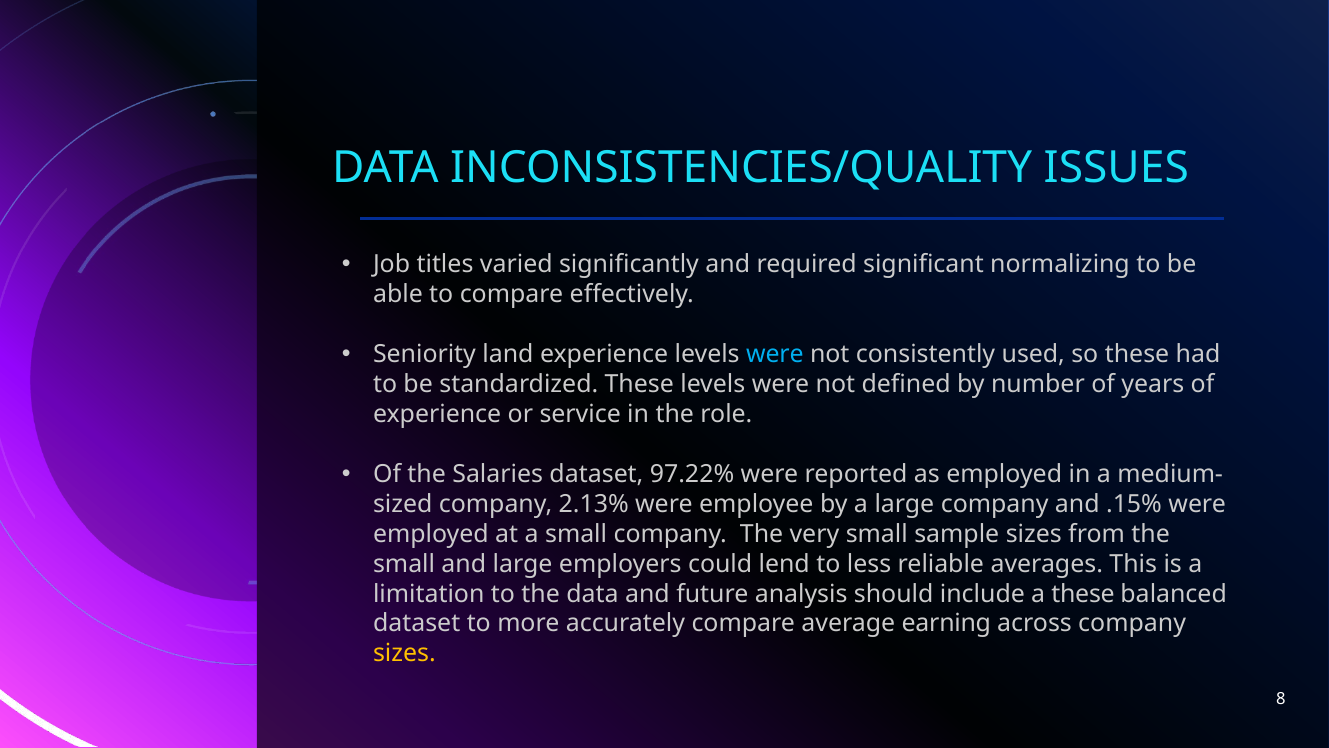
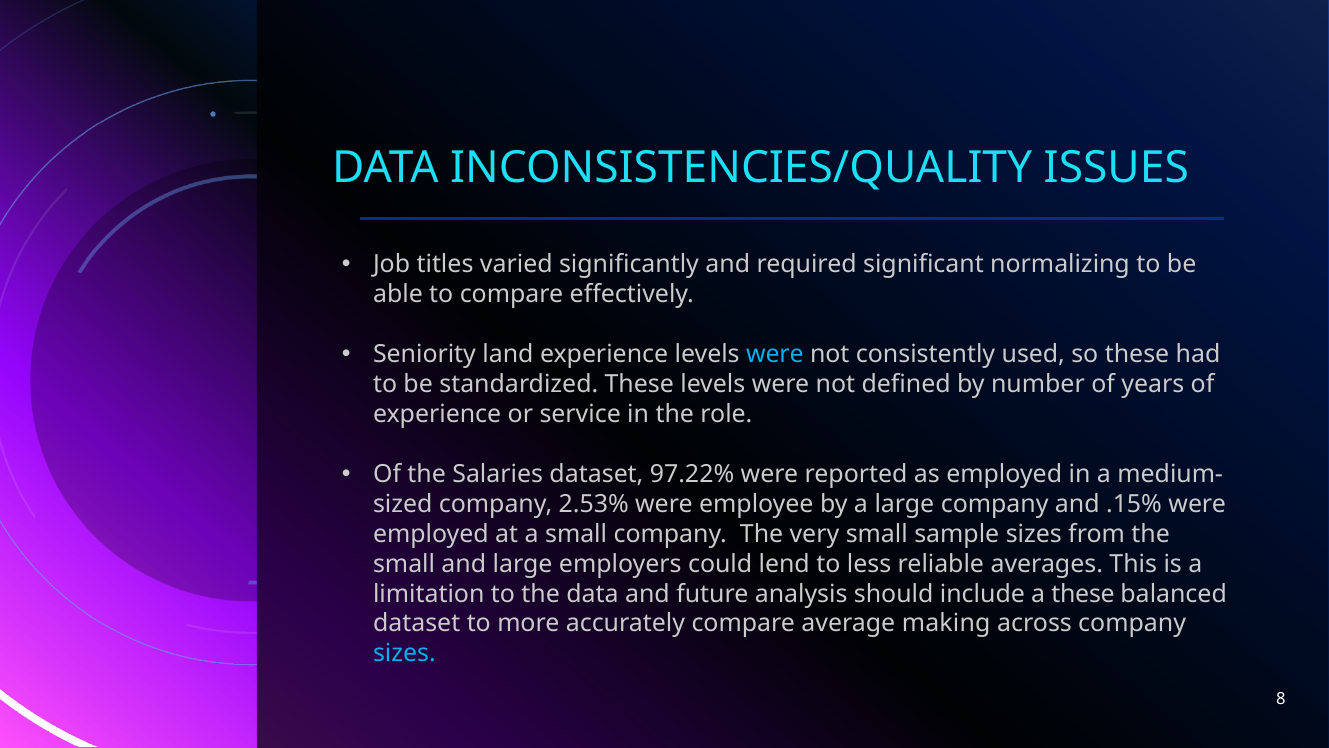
2.13%: 2.13% -> 2.53%
earning: earning -> making
sizes at (404, 653) colour: yellow -> light blue
